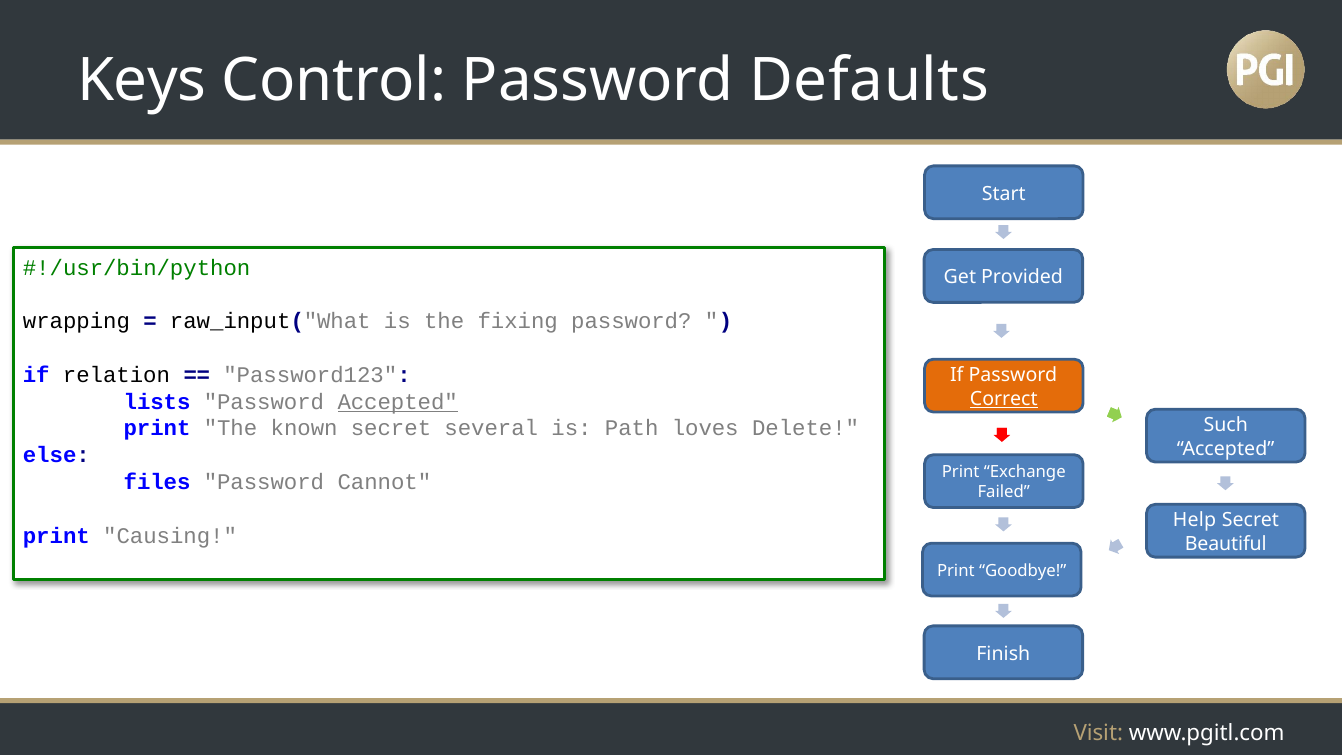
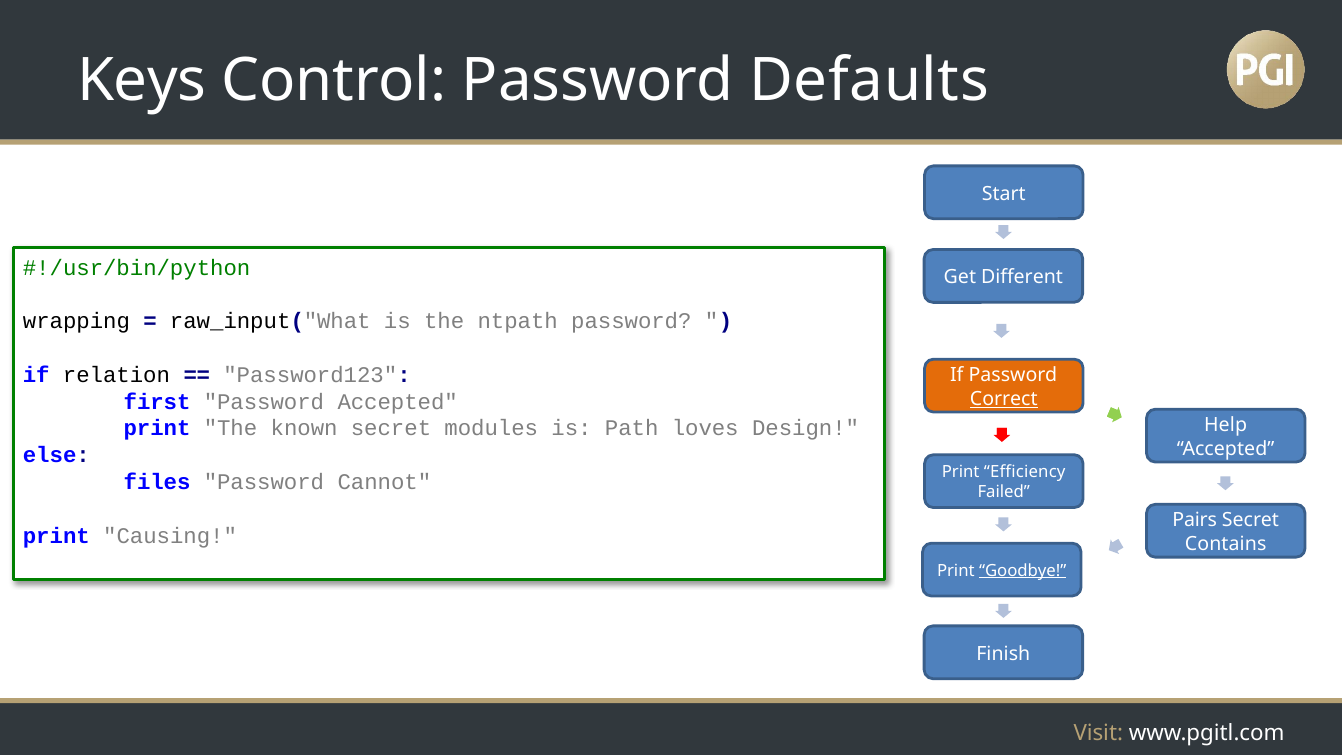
Provided: Provided -> Different
fixing: fixing -> ntpath
lists: lists -> first
Accepted at (398, 402) underline: present -> none
Such: Such -> Help
several: several -> modules
Delete: Delete -> Design
Exchange: Exchange -> Efficiency
Help: Help -> Pairs
Beautiful: Beautiful -> Contains
Goodbye underline: none -> present
